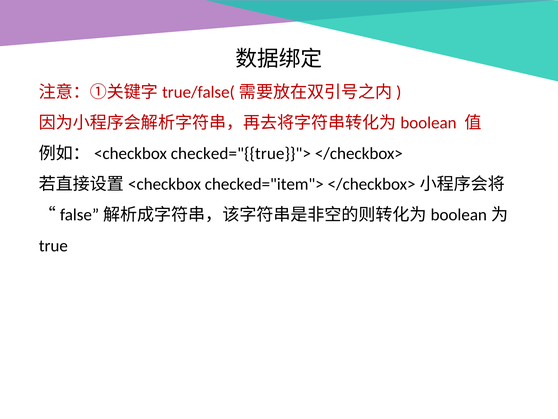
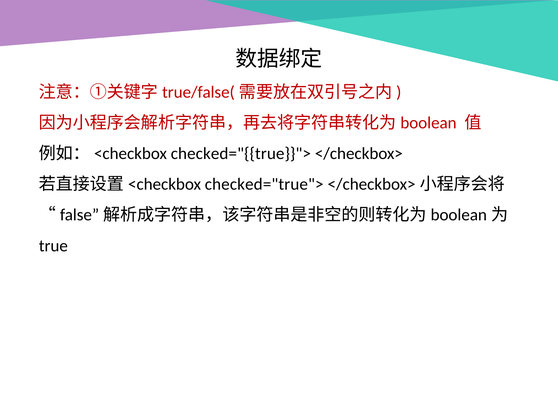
checked="item">: checked="item"> -> checked="true">
